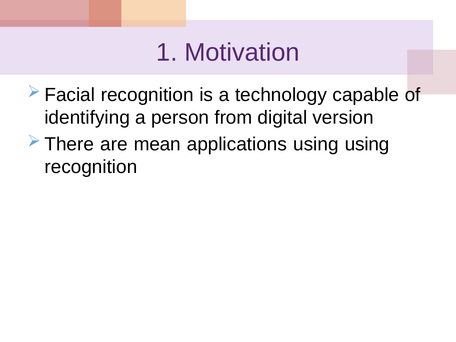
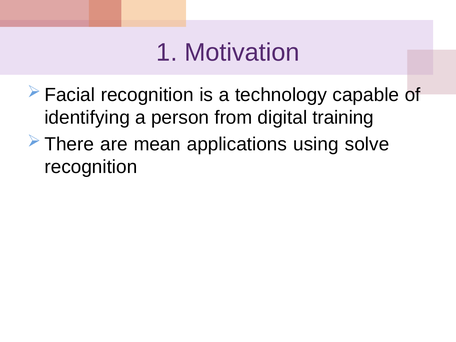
version: version -> training
using using: using -> solve
